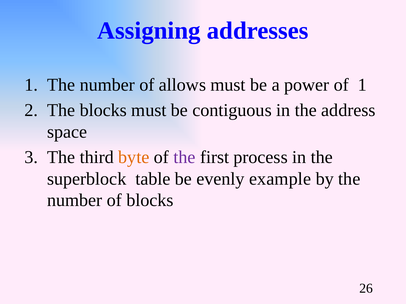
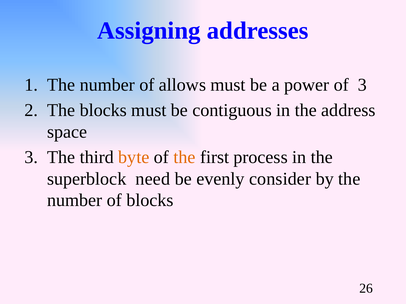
of 1: 1 -> 3
the at (184, 157) colour: purple -> orange
table: table -> need
example: example -> consider
